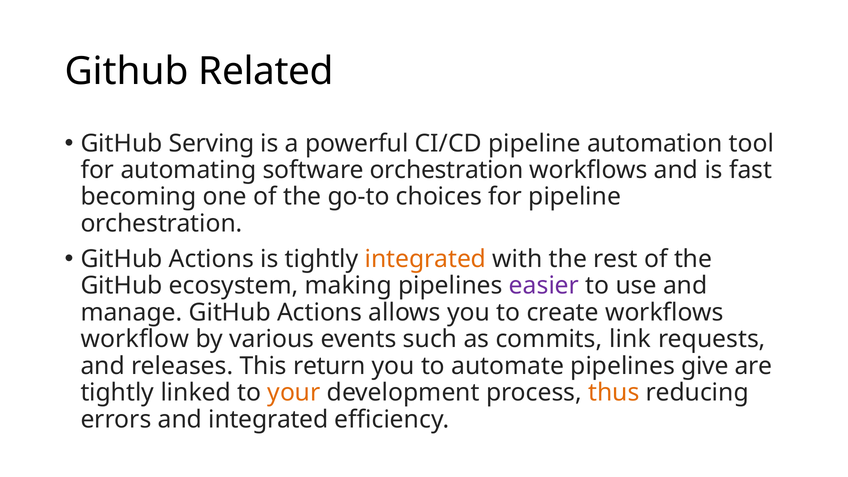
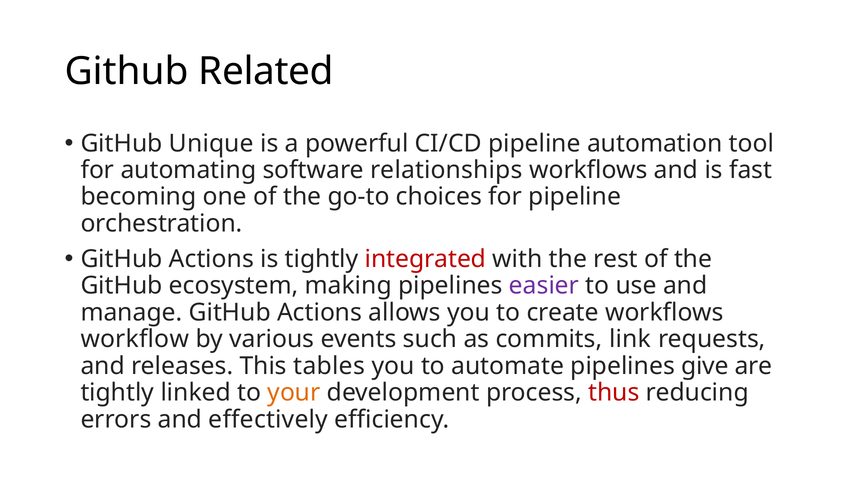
Serving: Serving -> Unique
software orchestration: orchestration -> relationships
integrated at (426, 259) colour: orange -> red
return: return -> tables
thus colour: orange -> red
and integrated: integrated -> effectively
